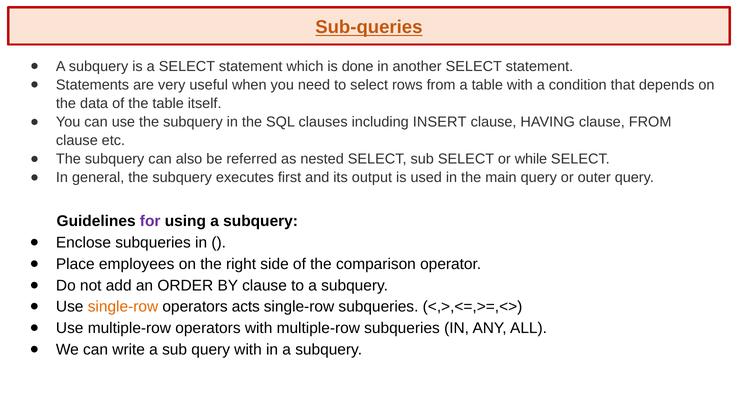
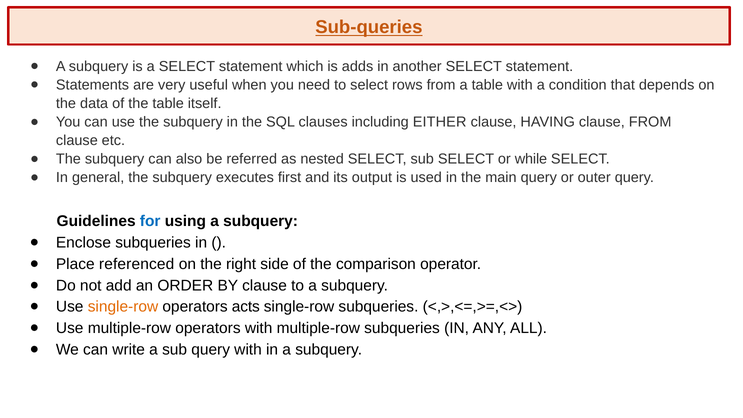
done: done -> adds
INSERT: INSERT -> EITHER
for colour: purple -> blue
employees: employees -> referenced
